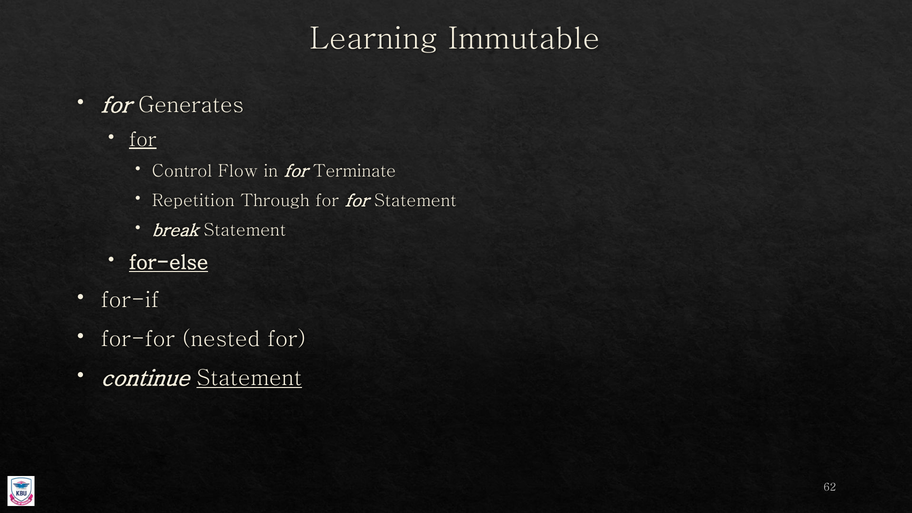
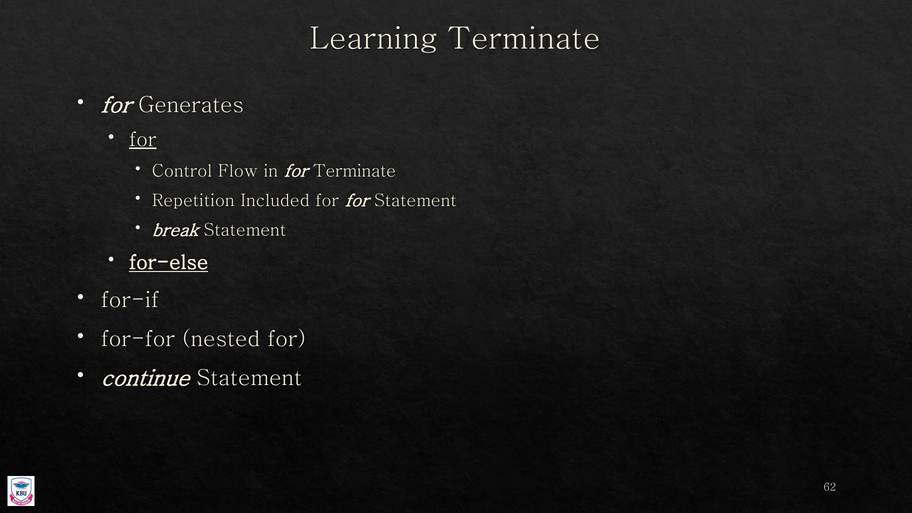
Learning Immutable: Immutable -> Terminate
Through: Through -> Included
Statement at (249, 378) underline: present -> none
